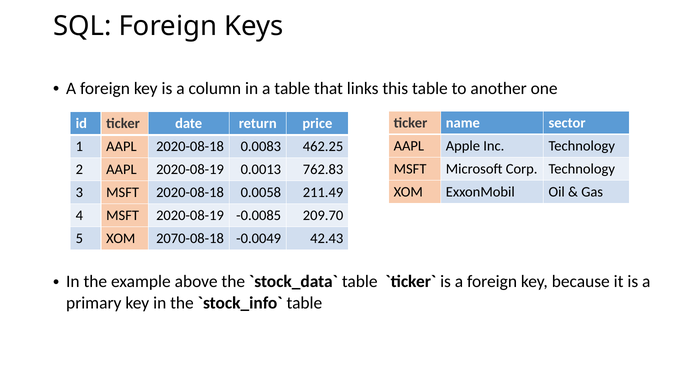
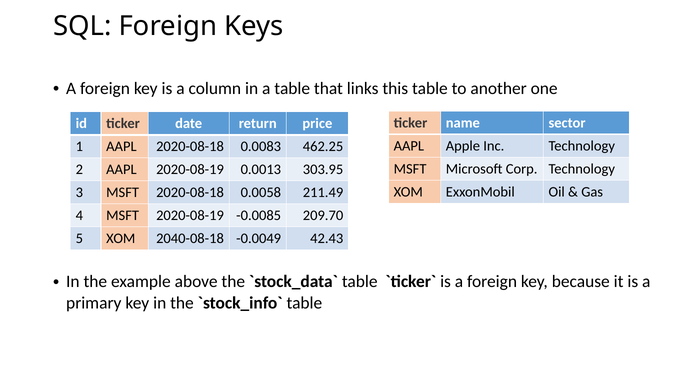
762.83: 762.83 -> 303.95
2070-08-18: 2070-08-18 -> 2040-08-18
